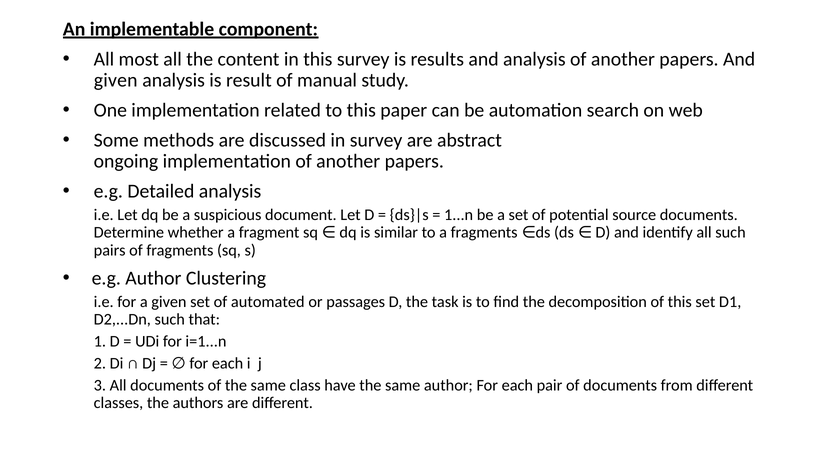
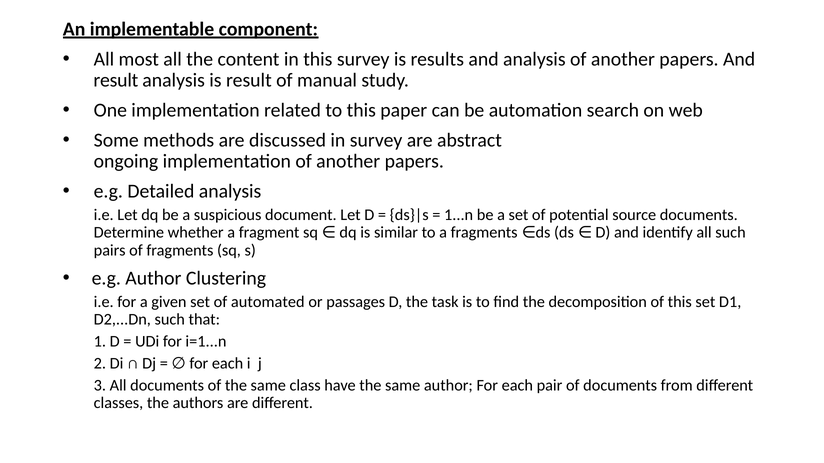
given at (116, 80): given -> result
